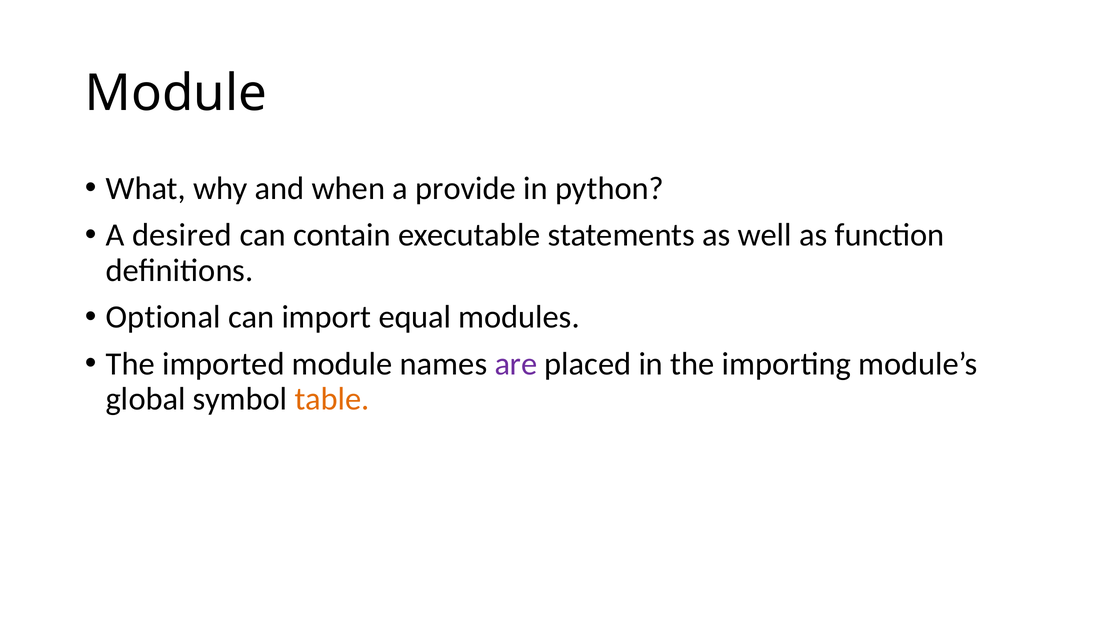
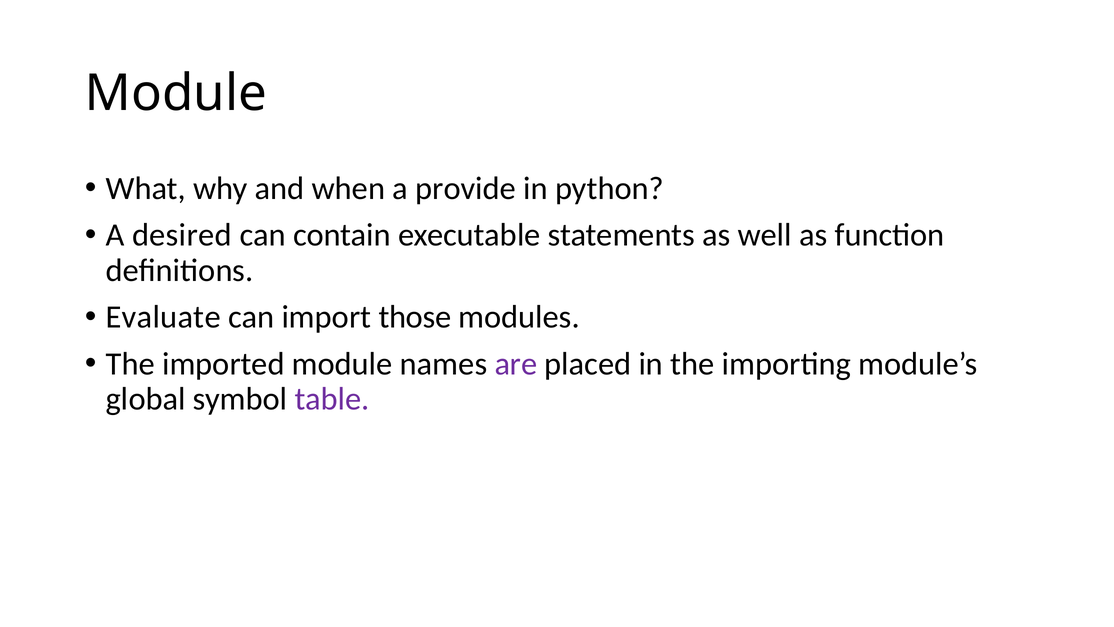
Optional: Optional -> Evaluate
equal: equal -> those
table colour: orange -> purple
